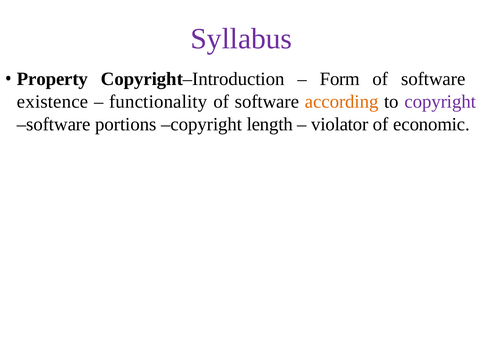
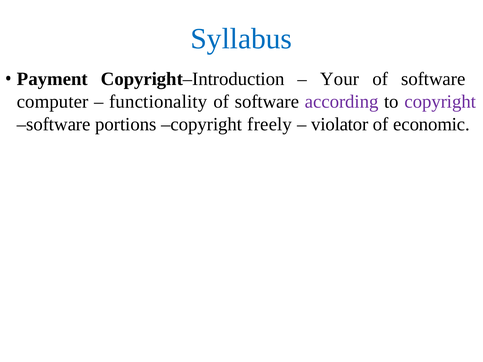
Syllabus colour: purple -> blue
Property: Property -> Payment
Form: Form -> Your
existence: existence -> computer
according colour: orange -> purple
length: length -> freely
